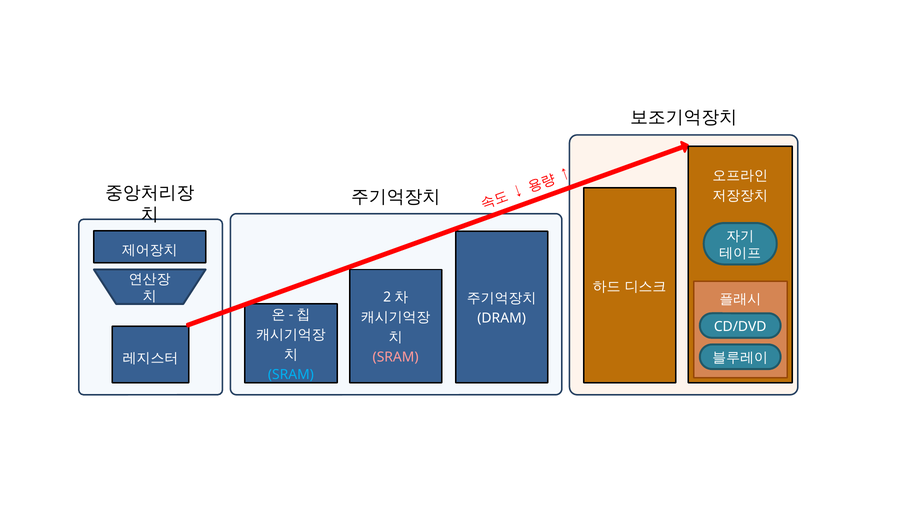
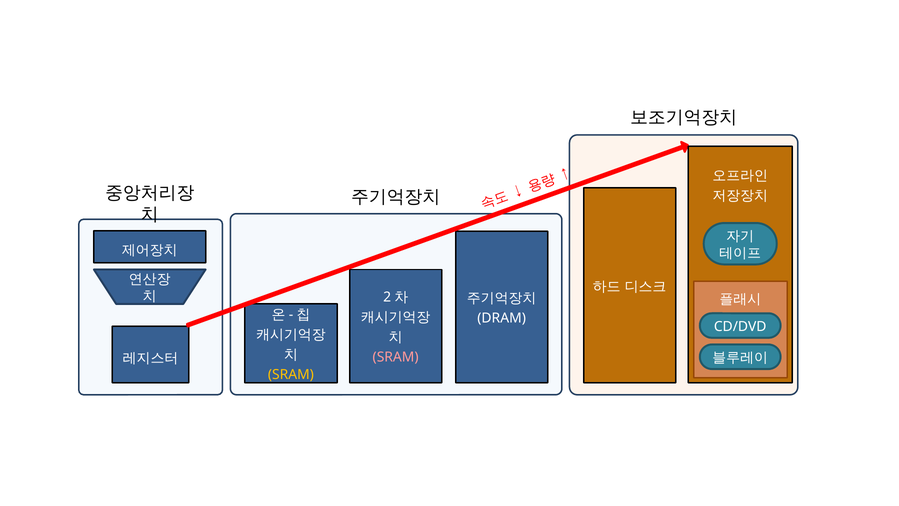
SRAM at (291, 374) colour: light blue -> yellow
